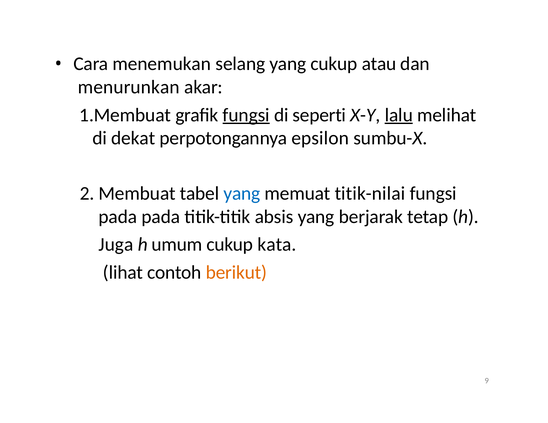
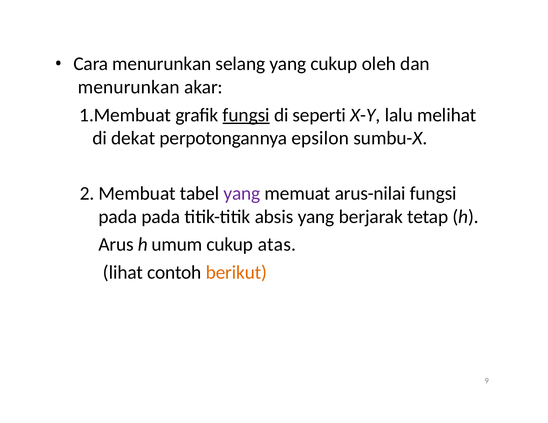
Cara menemukan: menemukan -> menurunkan
atau: atau -> oleh
lalu underline: present -> none
yang at (242, 194) colour: blue -> purple
titik-nilai: titik-nilai -> arus-nilai
Juga: Juga -> Arus
kata: kata -> atas
